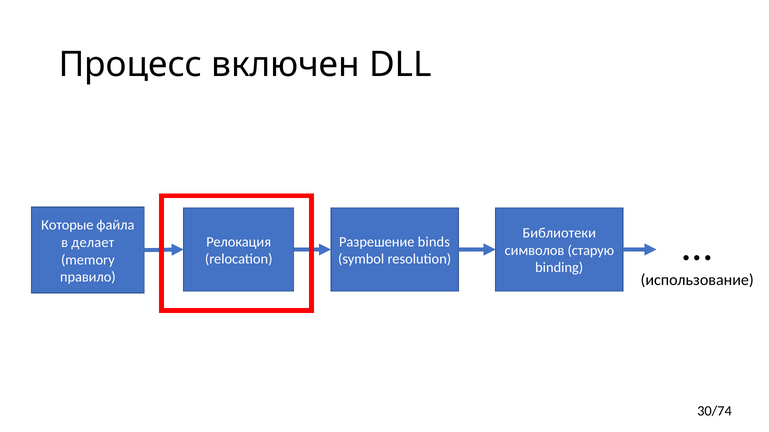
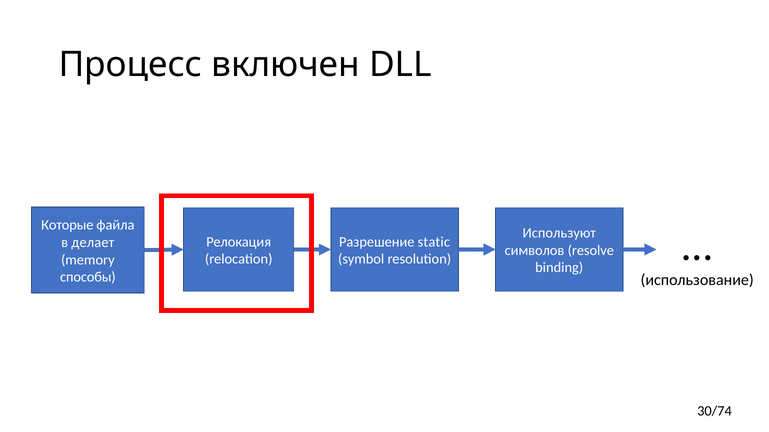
Библиотеки: Библиотеки -> Используют
binds: binds -> static
старую: старую -> resolve
правило: правило -> способы
